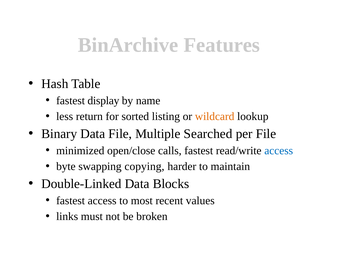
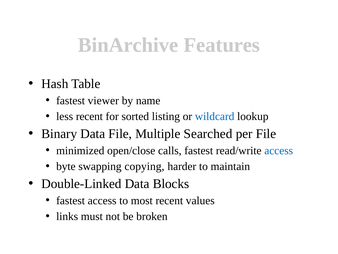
display: display -> viewer
less return: return -> recent
wildcard colour: orange -> blue
